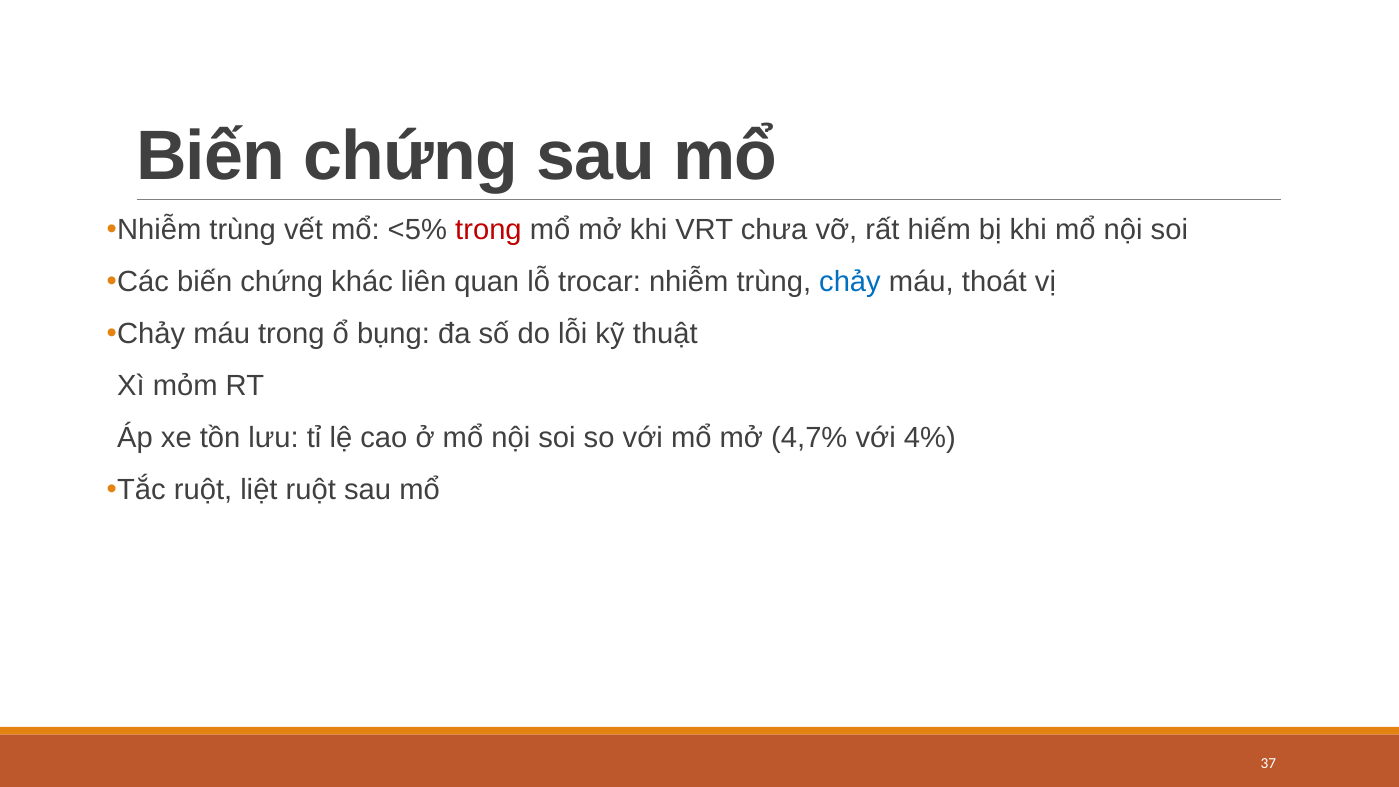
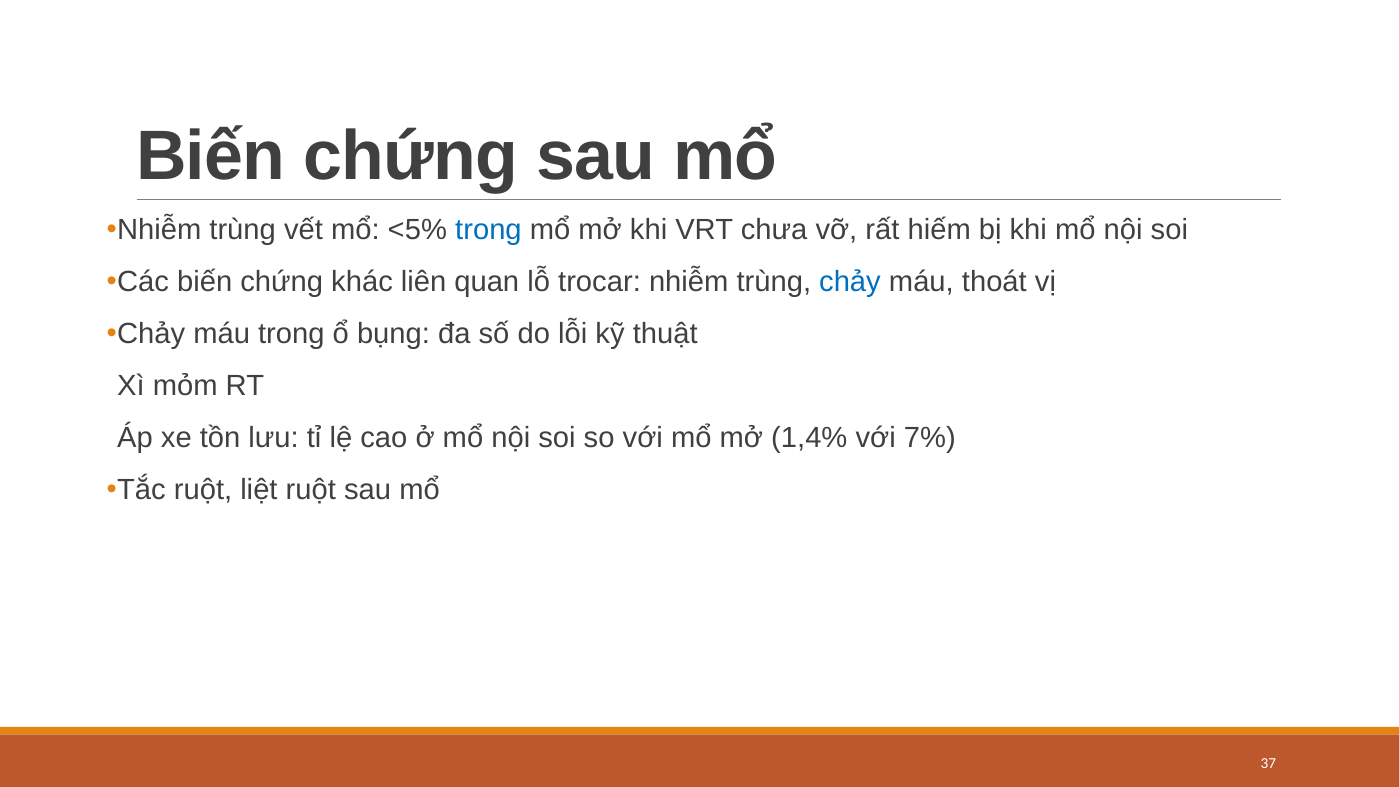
trong at (488, 230) colour: red -> blue
4,7%: 4,7% -> 1,4%
4%: 4% -> 7%
